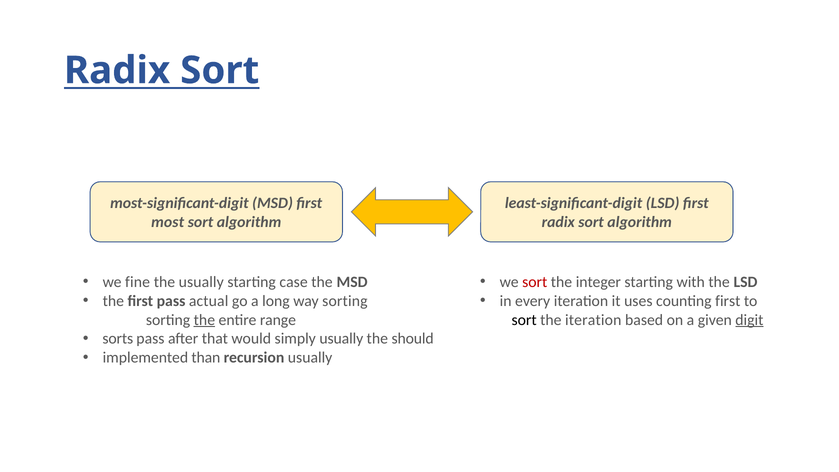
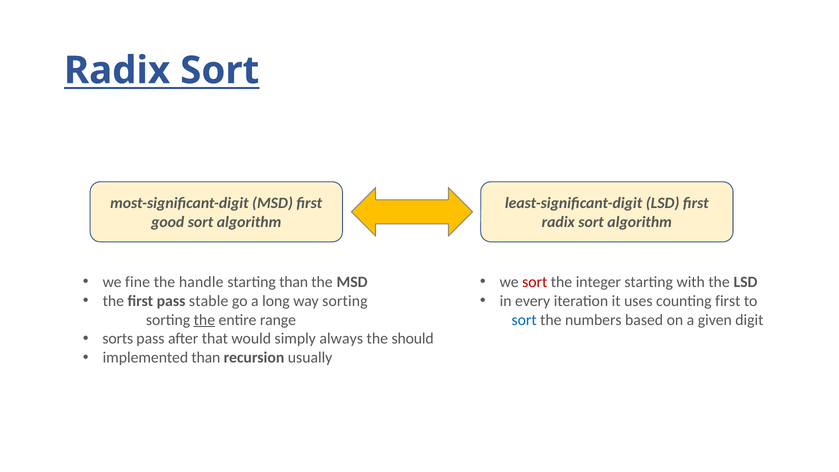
most: most -> good
the usually: usually -> handle
starting case: case -> than
actual: actual -> stable
sort at (524, 320) colour: black -> blue
the iteration: iteration -> numbers
digit underline: present -> none
simply usually: usually -> always
